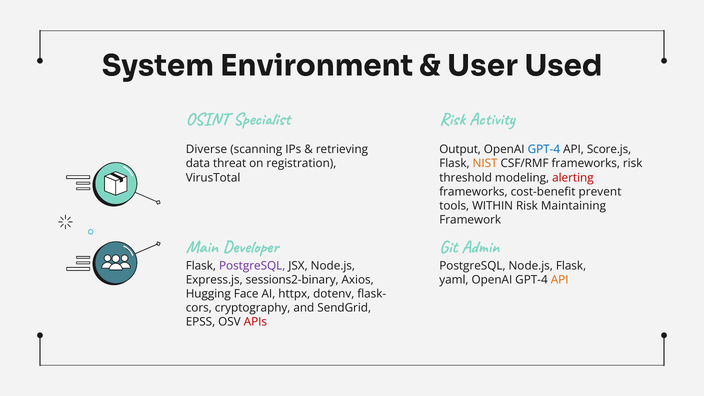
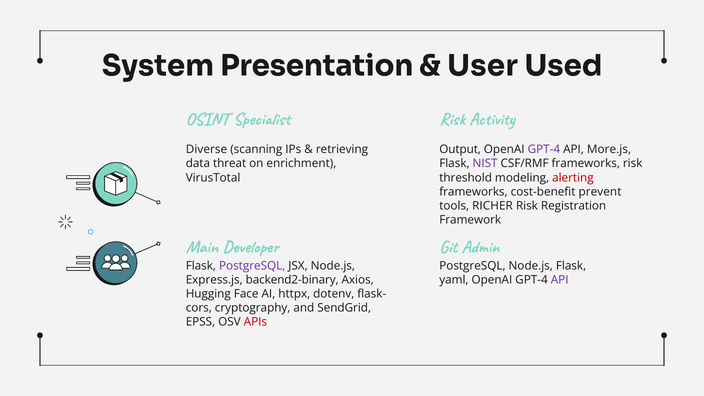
Environment: Environment -> Presentation
GPT-4 at (544, 150) colour: blue -> purple
Score.js: Score.js -> More.js
registration: registration -> enrichment
NIST colour: orange -> purple
WITHIN: WITHIN -> RICHER
Maintaining: Maintaining -> Registration
sessions2-binary: sessions2-binary -> backend2-binary
API at (560, 280) colour: orange -> purple
